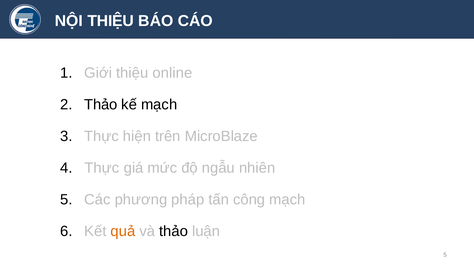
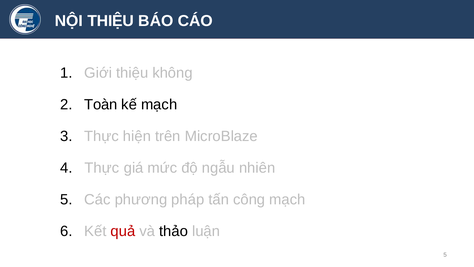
online: online -> không
Thảo at (101, 105): Thảo -> Toàn
quả colour: orange -> red
